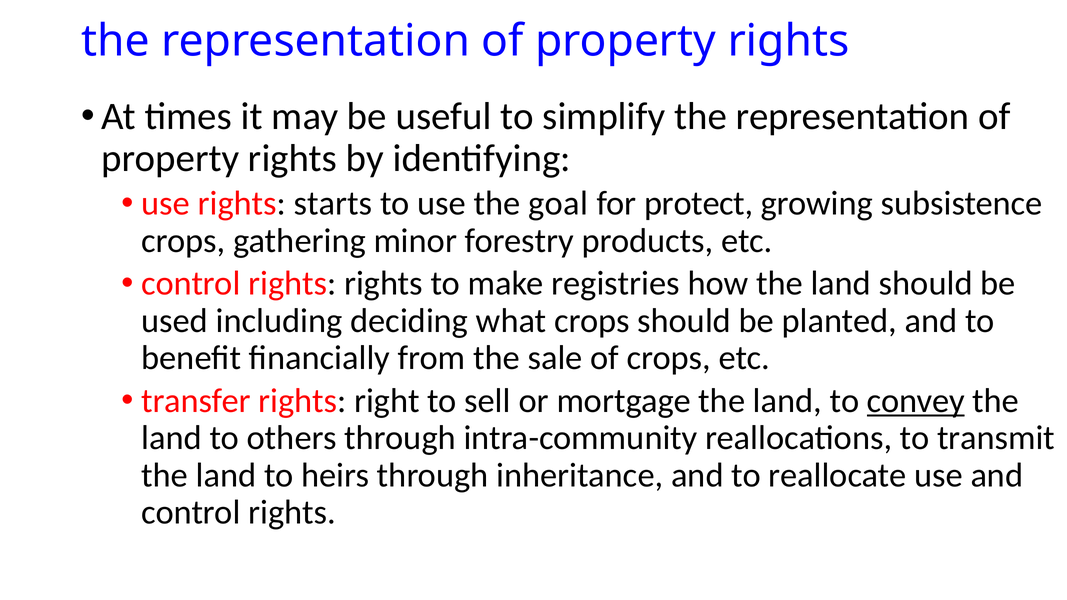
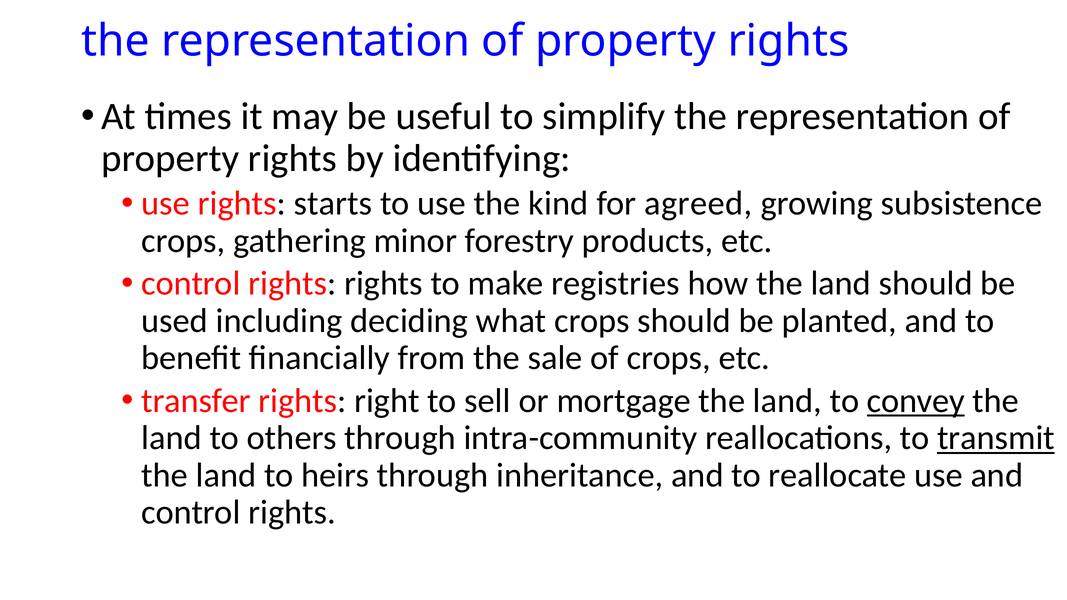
goal: goal -> kind
protect: protect -> agreed
transmit underline: none -> present
